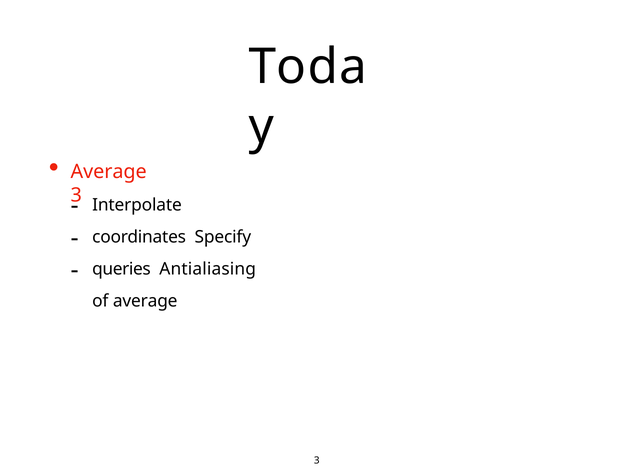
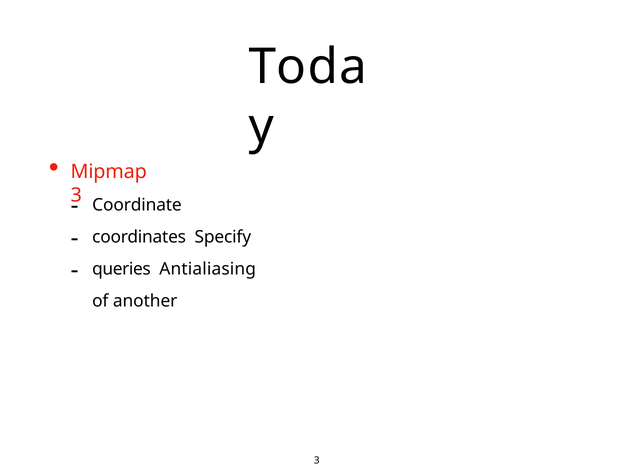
Average at (109, 172): Average -> Mipmap
Interpolate: Interpolate -> Coordinate
of average: average -> another
